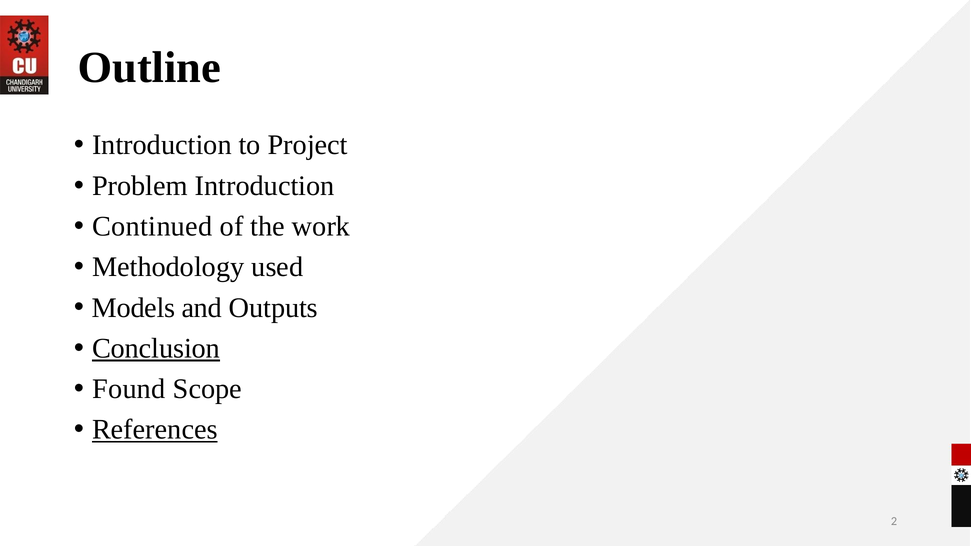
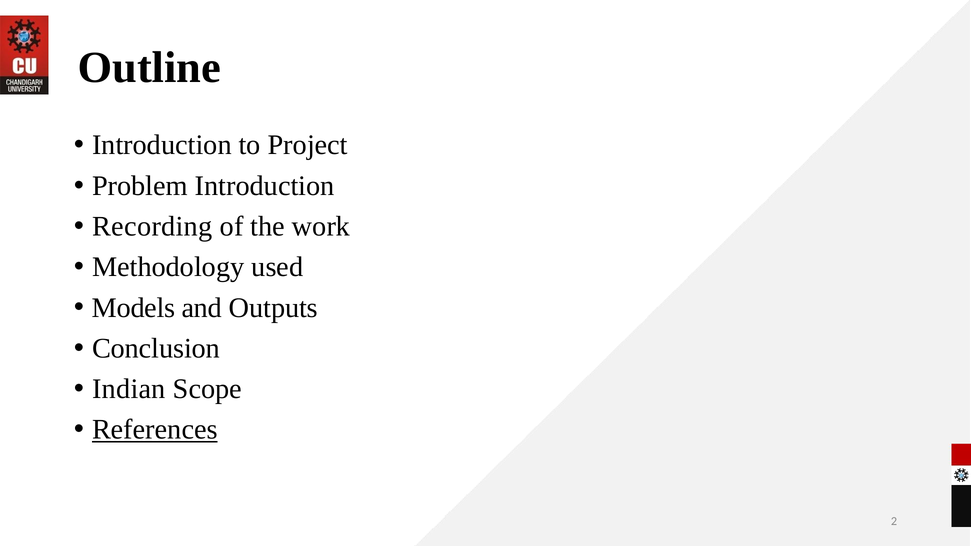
Continued: Continued -> Recording
Conclusion underline: present -> none
Found: Found -> Indian
